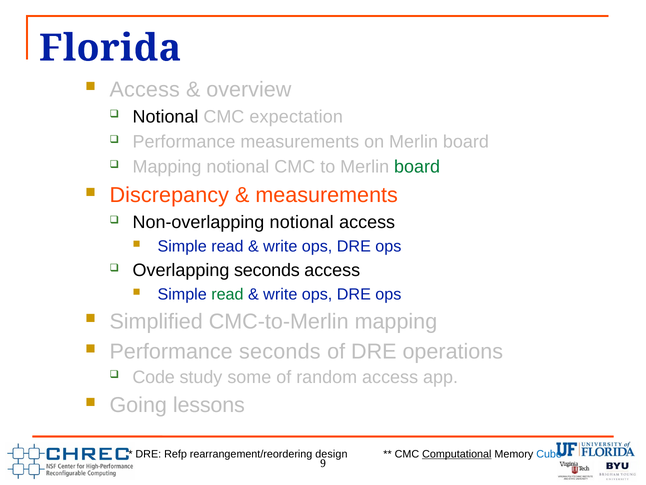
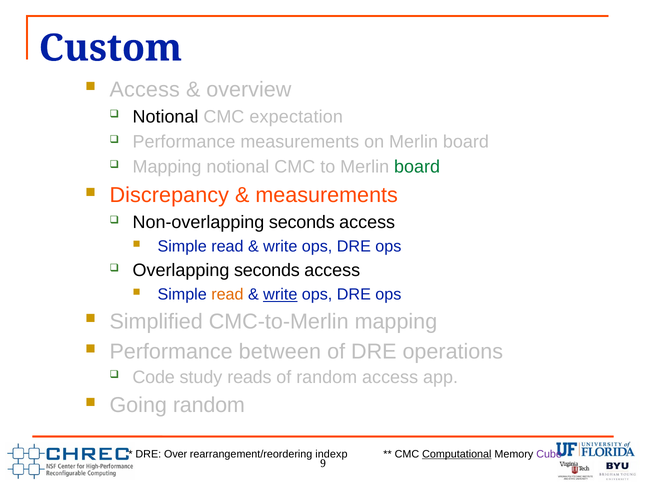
Florida: Florida -> Custom
Non-overlapping notional: notional -> seconds
read at (227, 294) colour: green -> orange
write at (280, 294) underline: none -> present
Performance seconds: seconds -> between
some: some -> reads
Going lessons: lessons -> random
Refp: Refp -> Over
design: design -> indexp
Cube colour: blue -> purple
